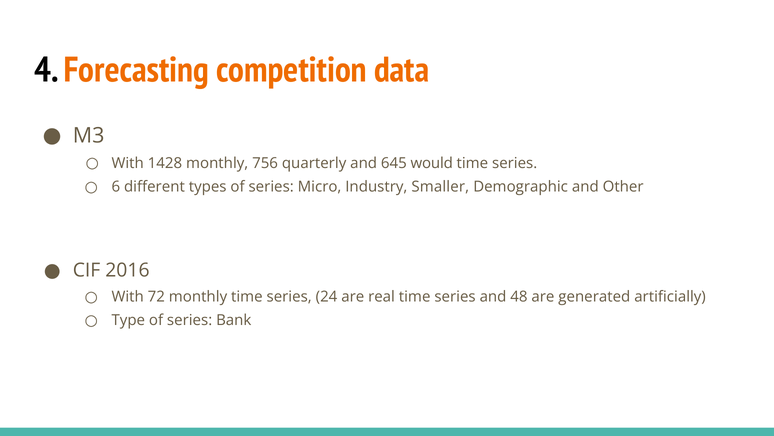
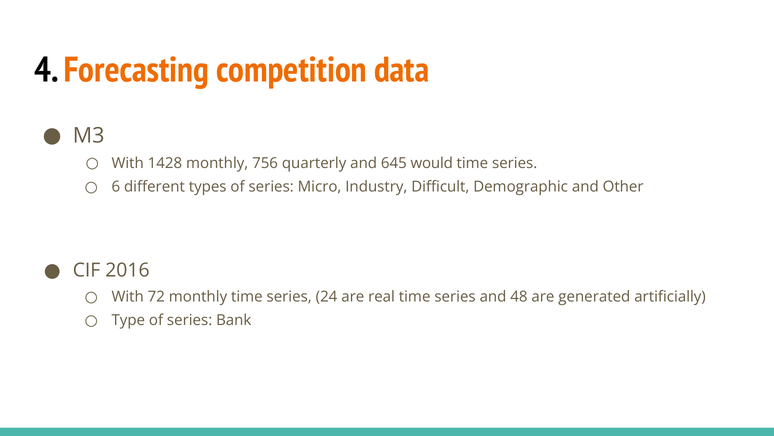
Smaller: Smaller -> Difficult
